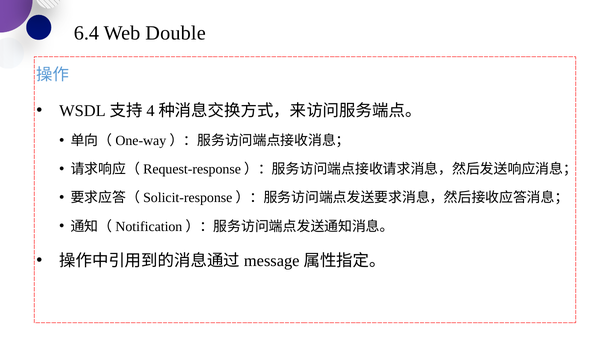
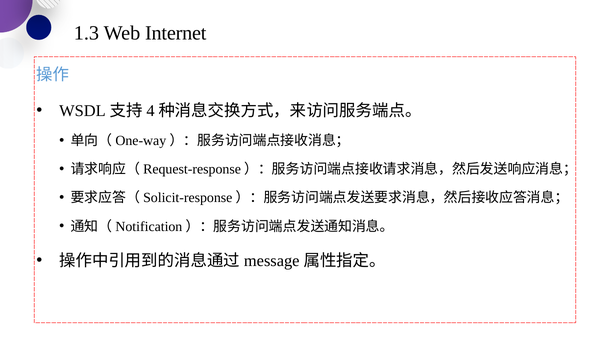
6.4: 6.4 -> 1.3
Double: Double -> Internet
